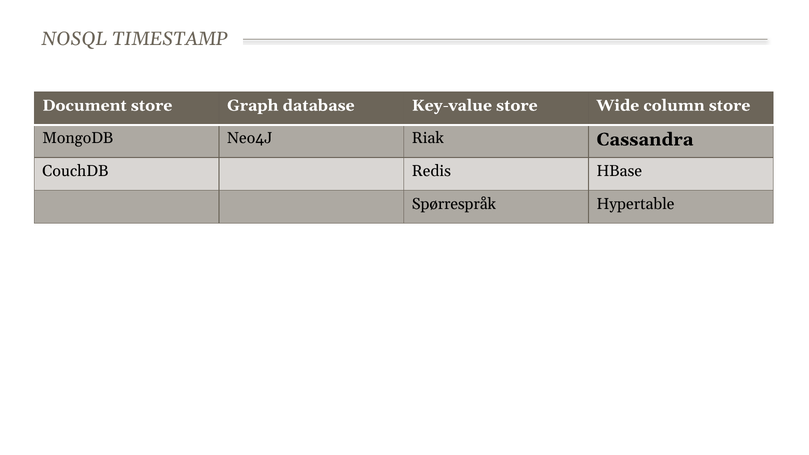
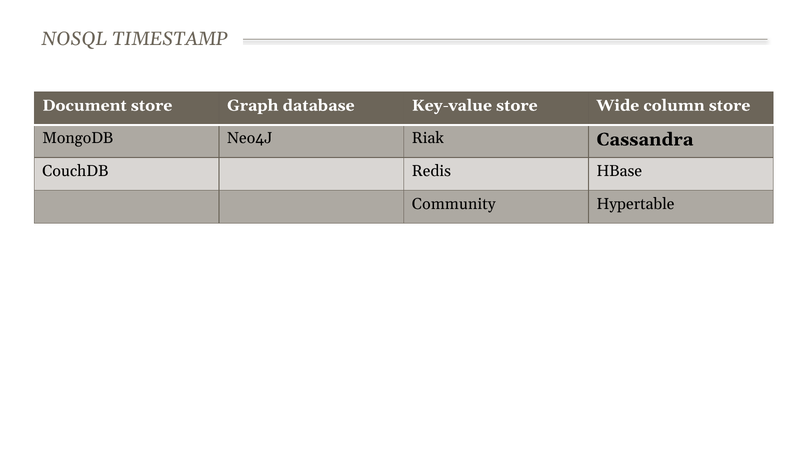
Spørrespråk: Spørrespråk -> Community
